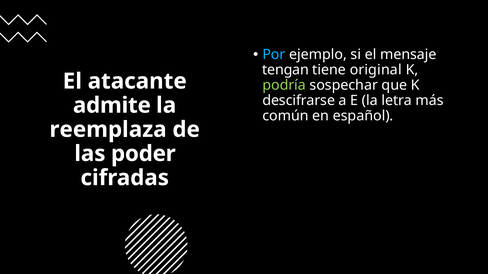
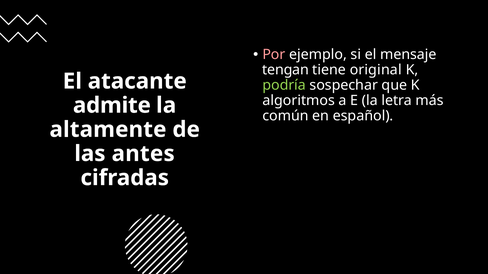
Por colour: light blue -> pink
descifrarse: descifrarse -> algoritmos
reemplaza: reemplaza -> altamente
poder: poder -> antes
